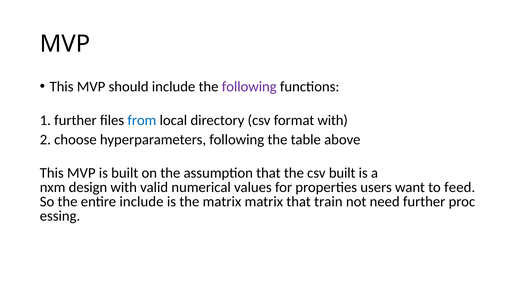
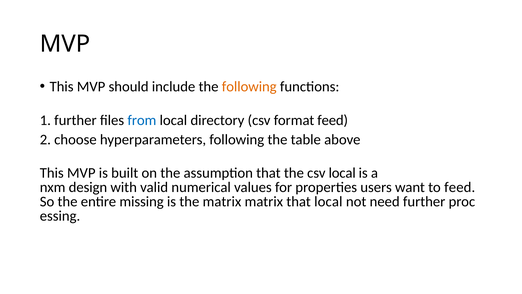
following at (249, 87) colour: purple -> orange
format with: with -> feed
csv built: built -> local
entire include: include -> missing
that train: train -> local
